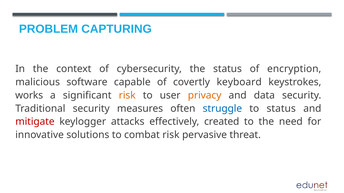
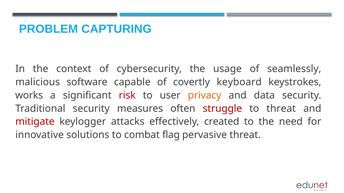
the status: status -> usage
encryption: encryption -> seamlessly
risk at (127, 96) colour: orange -> red
struggle colour: blue -> red
to status: status -> threat
combat risk: risk -> flag
